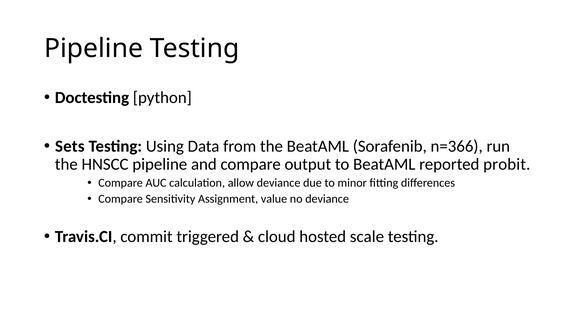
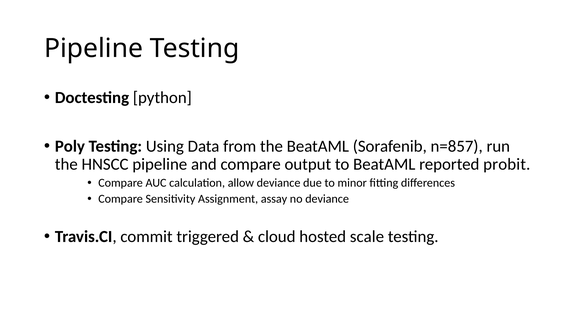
Sets: Sets -> Poly
n=366: n=366 -> n=857
value: value -> assay
